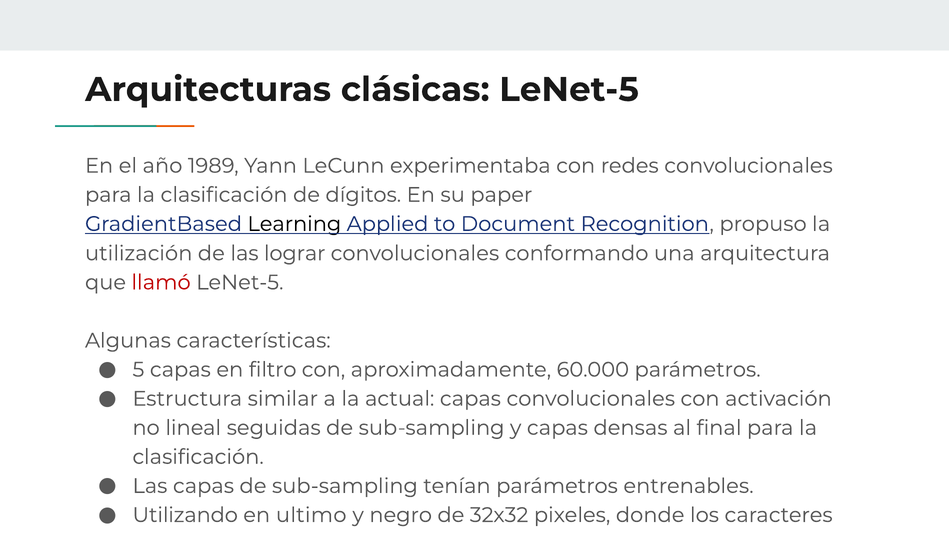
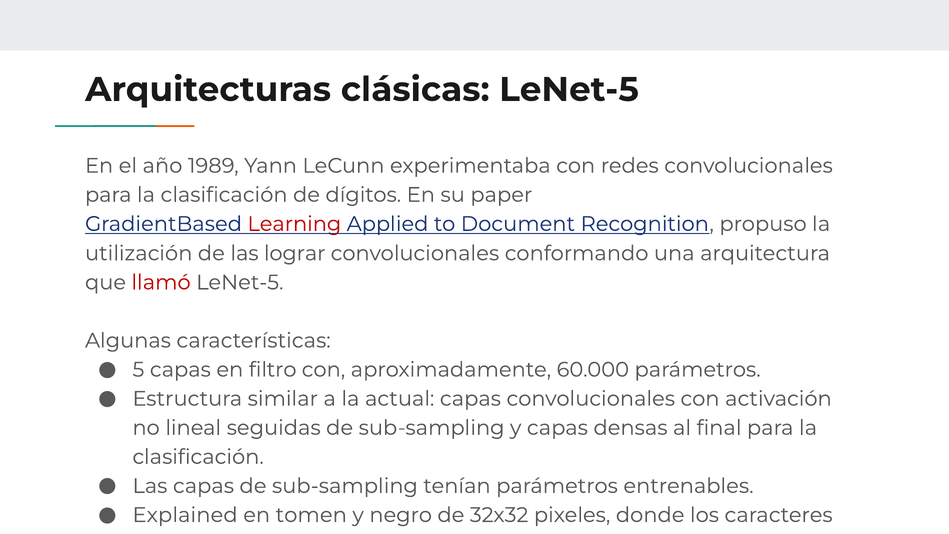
Learning colour: black -> red
Utilizando: Utilizando -> Explained
ultimo: ultimo -> tomen
